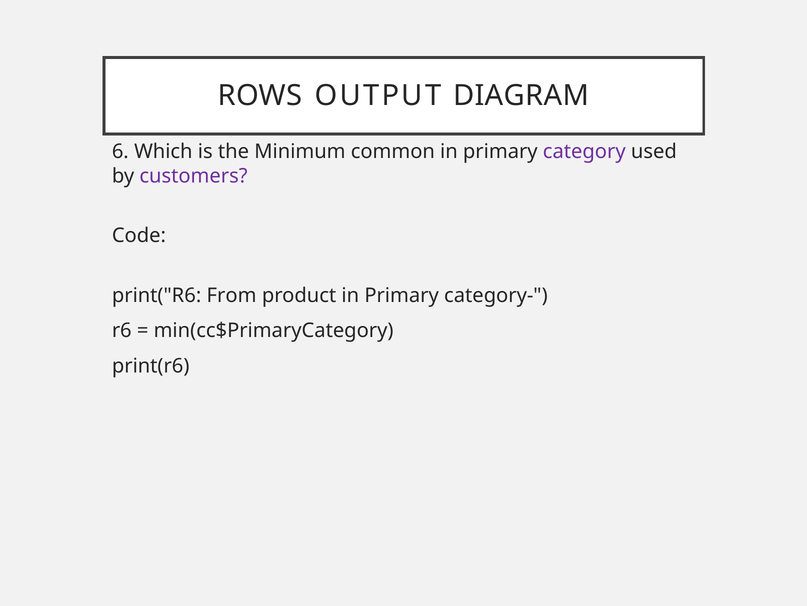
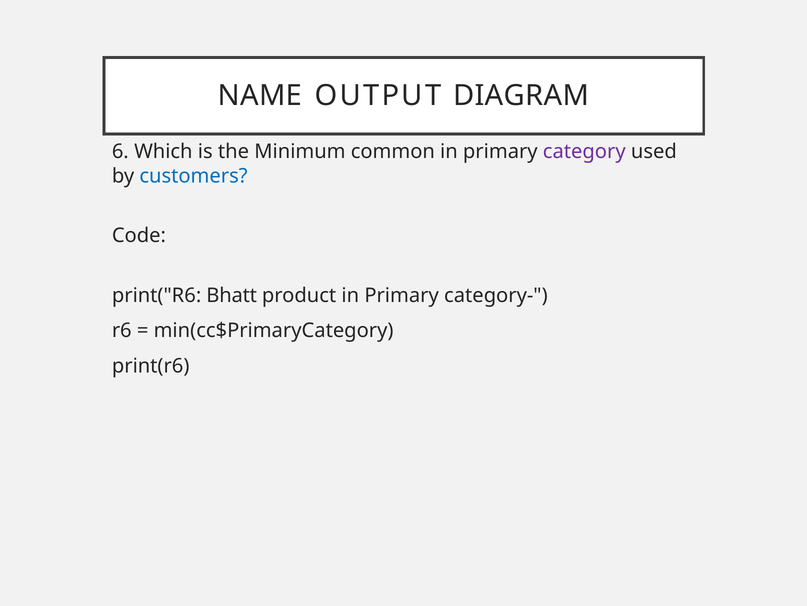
ROWS: ROWS -> NAME
customers colour: purple -> blue
From: From -> Bhatt
